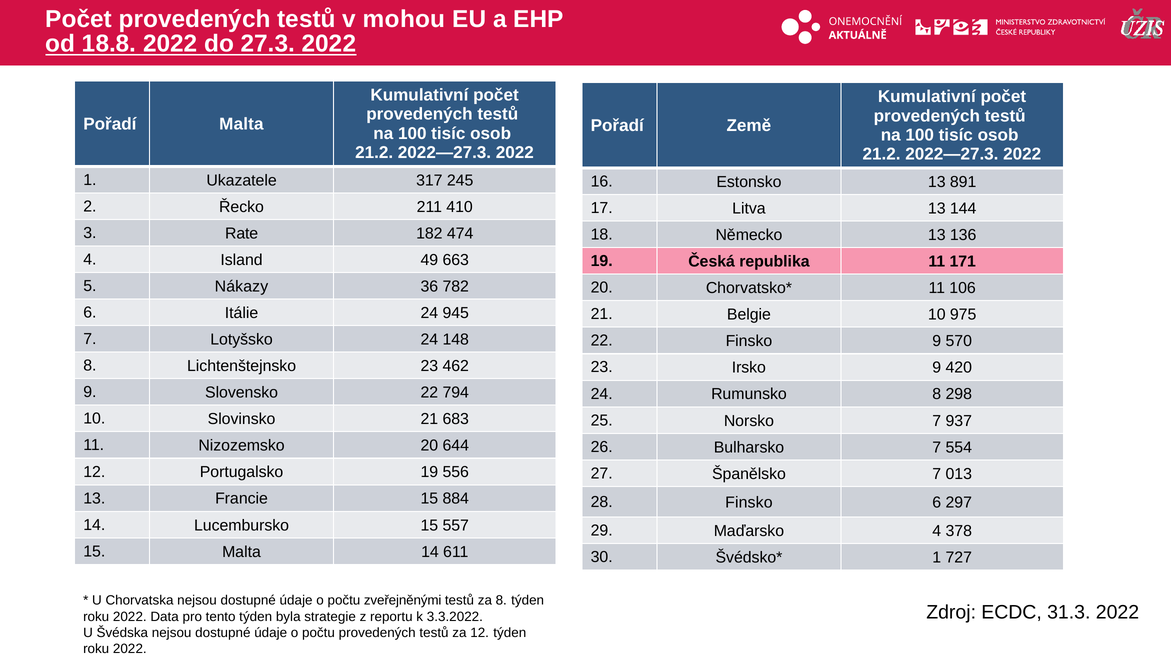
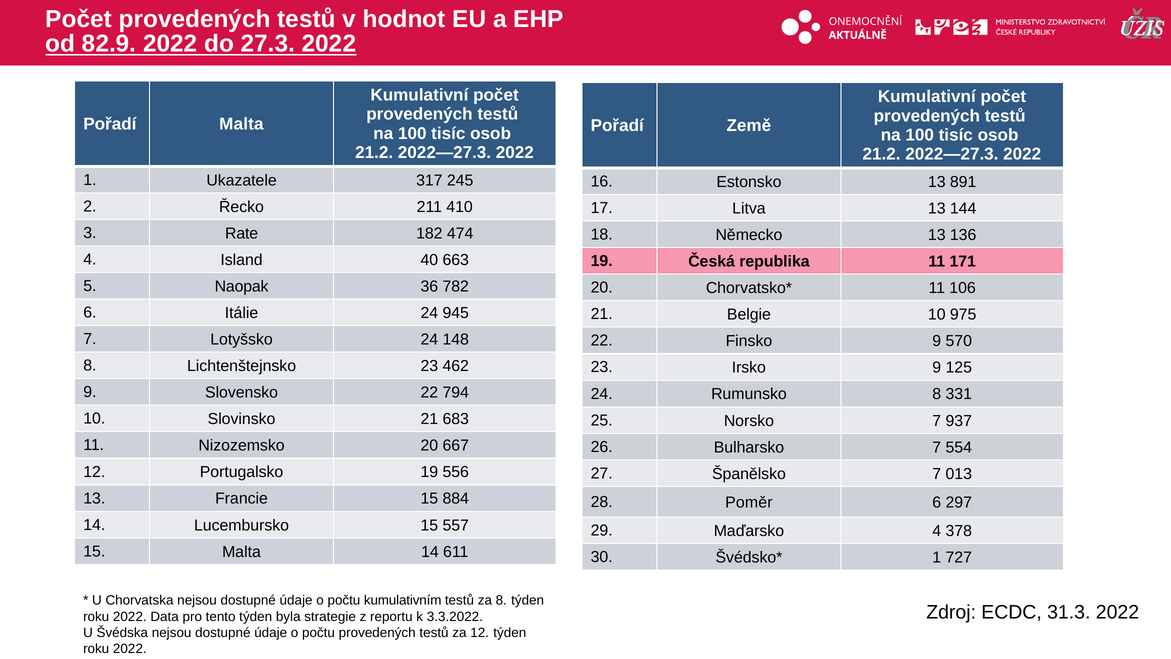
mohou: mohou -> hodnot
18.8: 18.8 -> 82.9
49: 49 -> 40
Nákazy: Nákazy -> Naopak
420: 420 -> 125
298: 298 -> 331
644: 644 -> 667
28 Finsko: Finsko -> Poměr
zveřejněnými: zveřejněnými -> kumulativním
